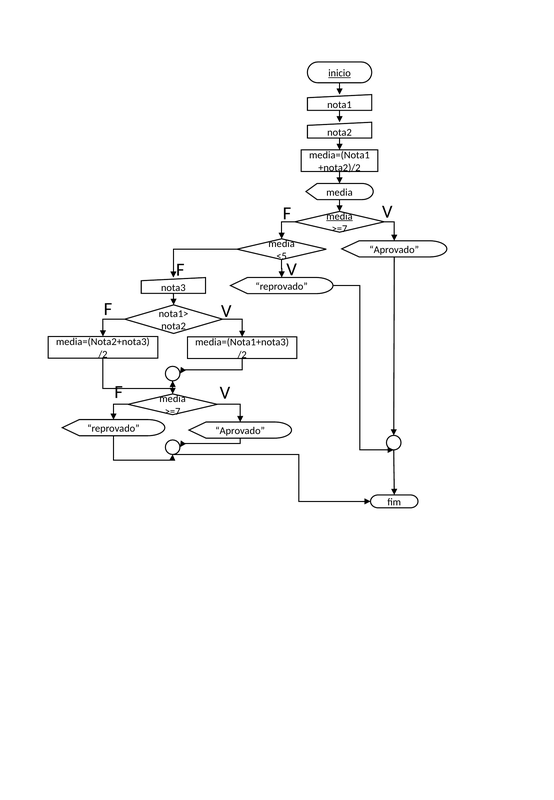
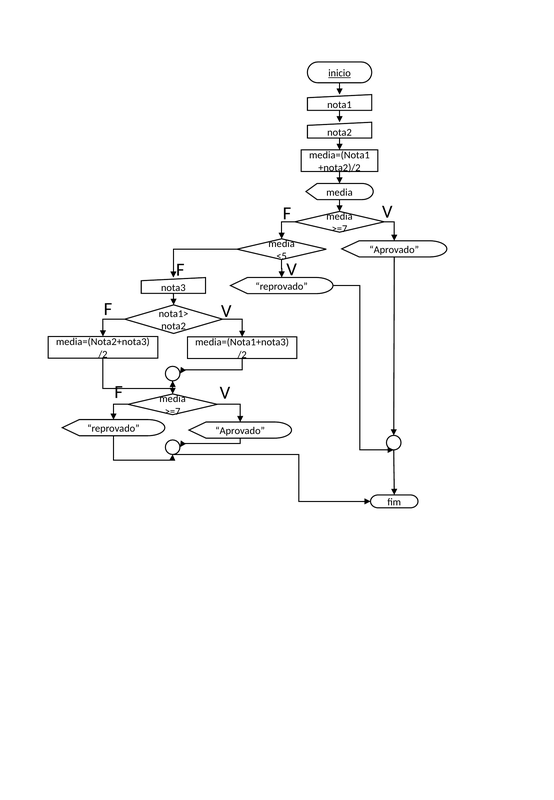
media at (339, 216) underline: present -> none
